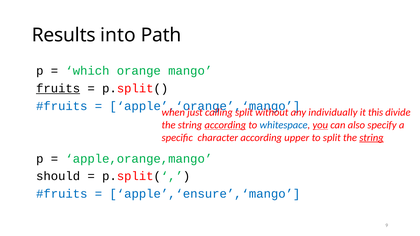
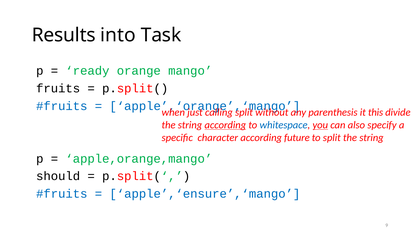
Path: Path -> Task
which: which -> ready
fruits underline: present -> none
individually: individually -> parenthesis
upper: upper -> future
string at (371, 138) underline: present -> none
